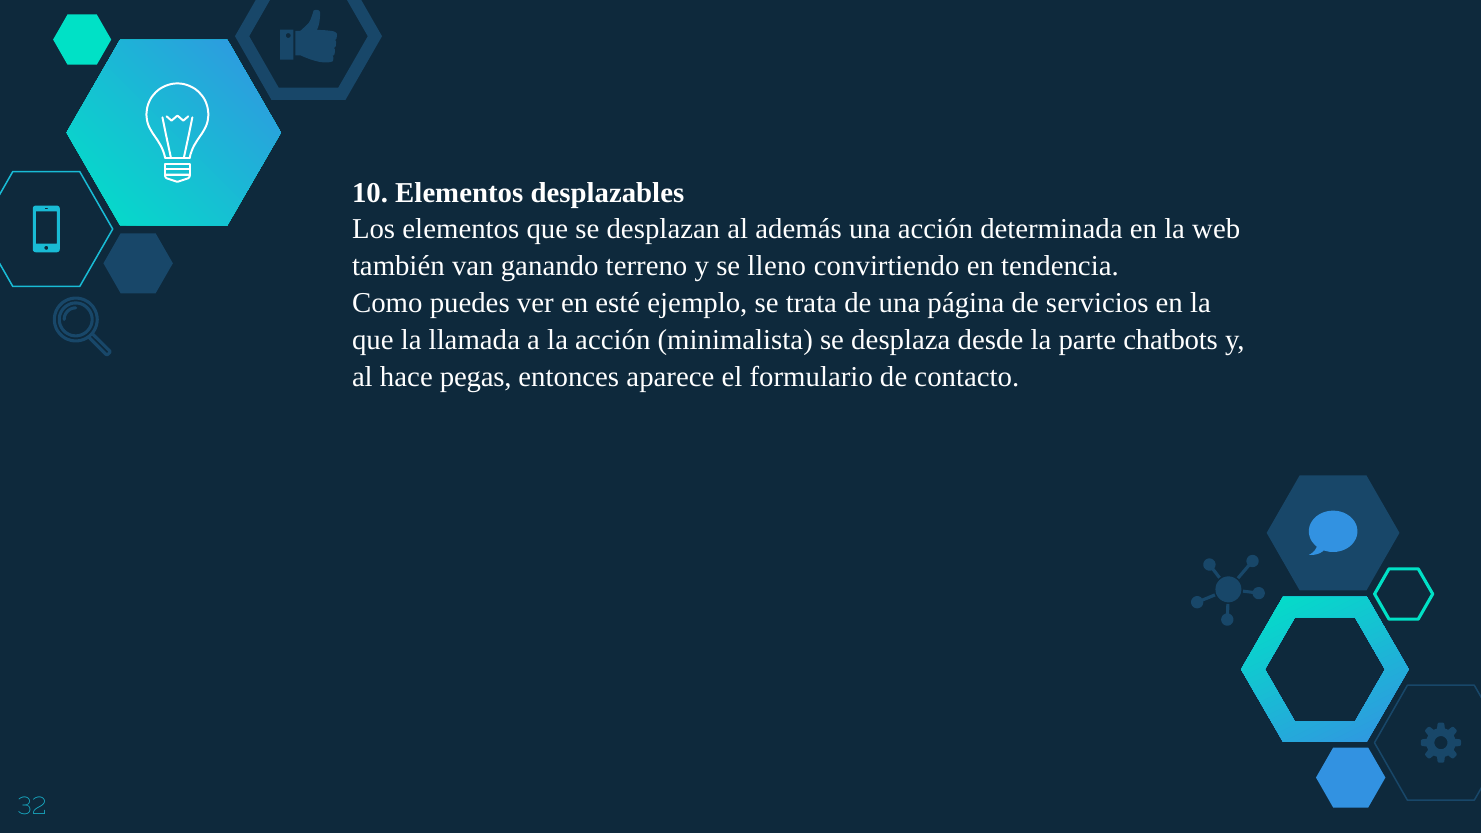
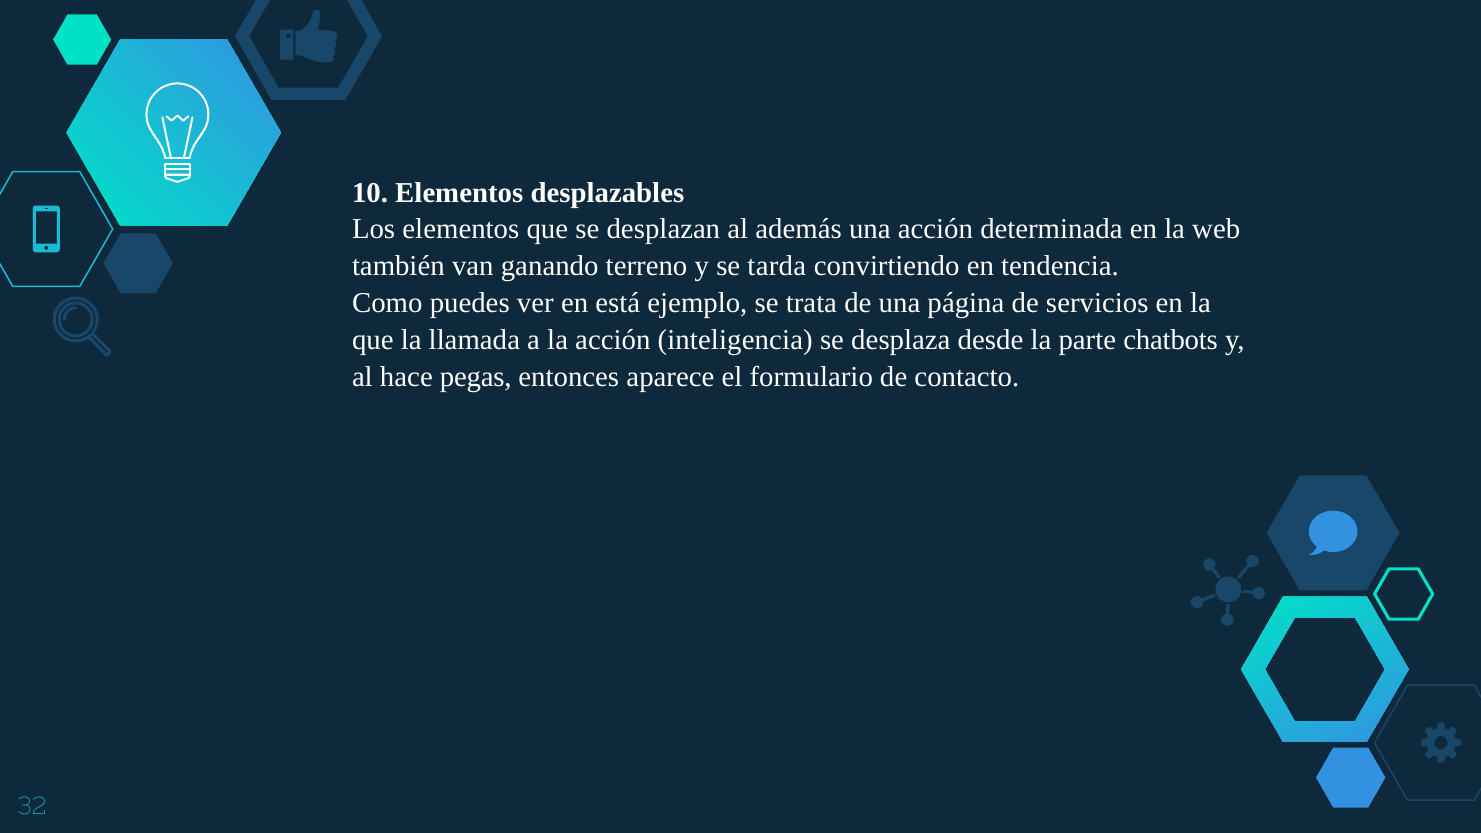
lleno: lleno -> tarda
esté: esté -> está
minimalista: minimalista -> inteligencia
